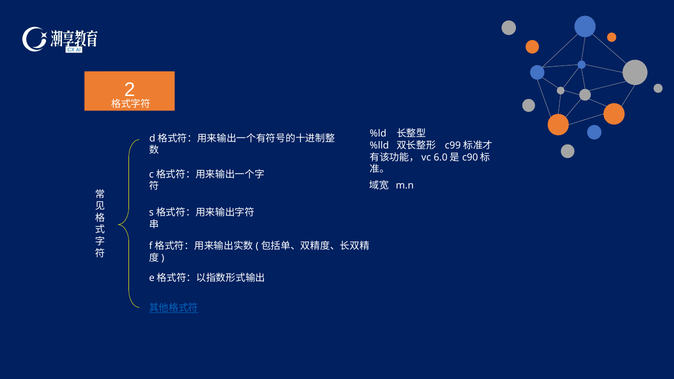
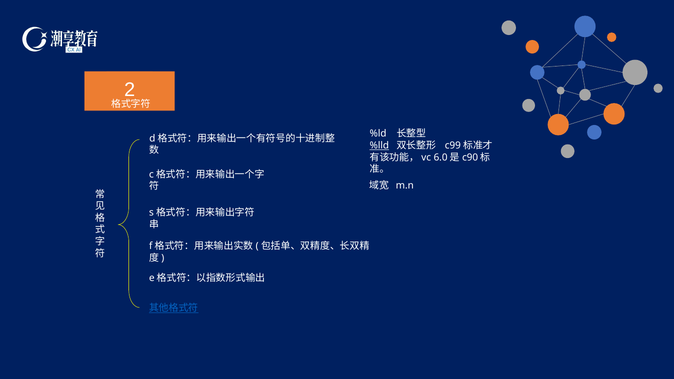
%lld underline: none -> present
